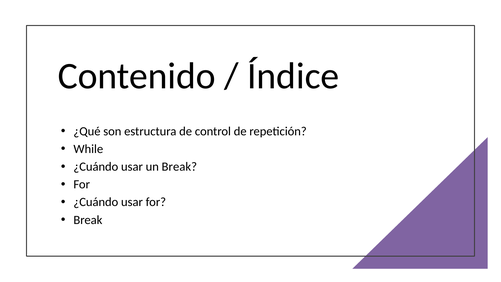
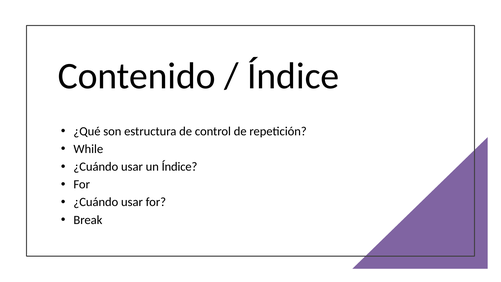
un Break: Break -> Índice
